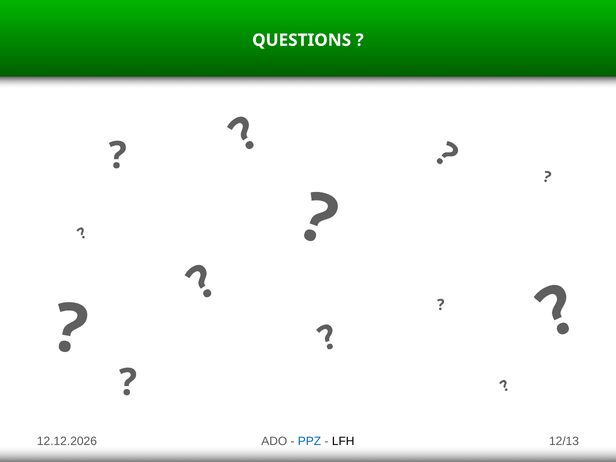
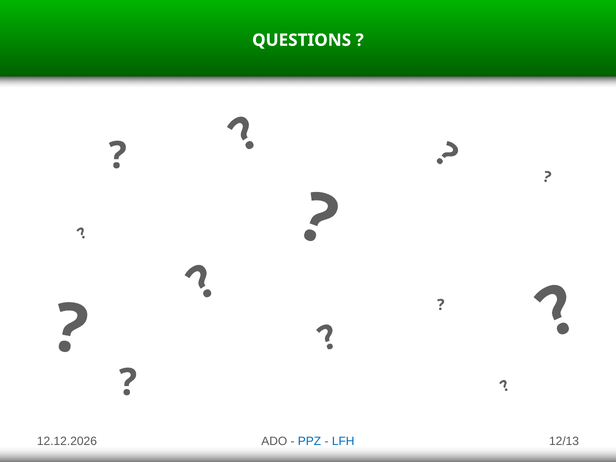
LFH colour: black -> blue
